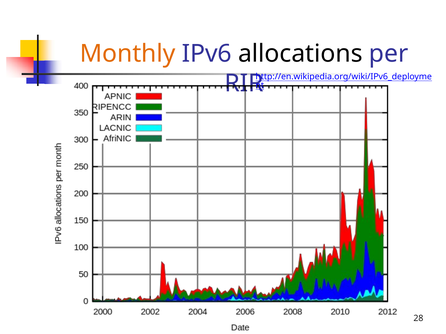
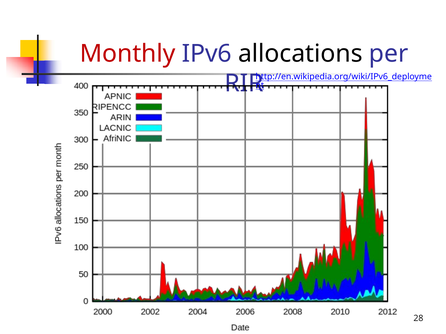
Monthly colour: orange -> red
